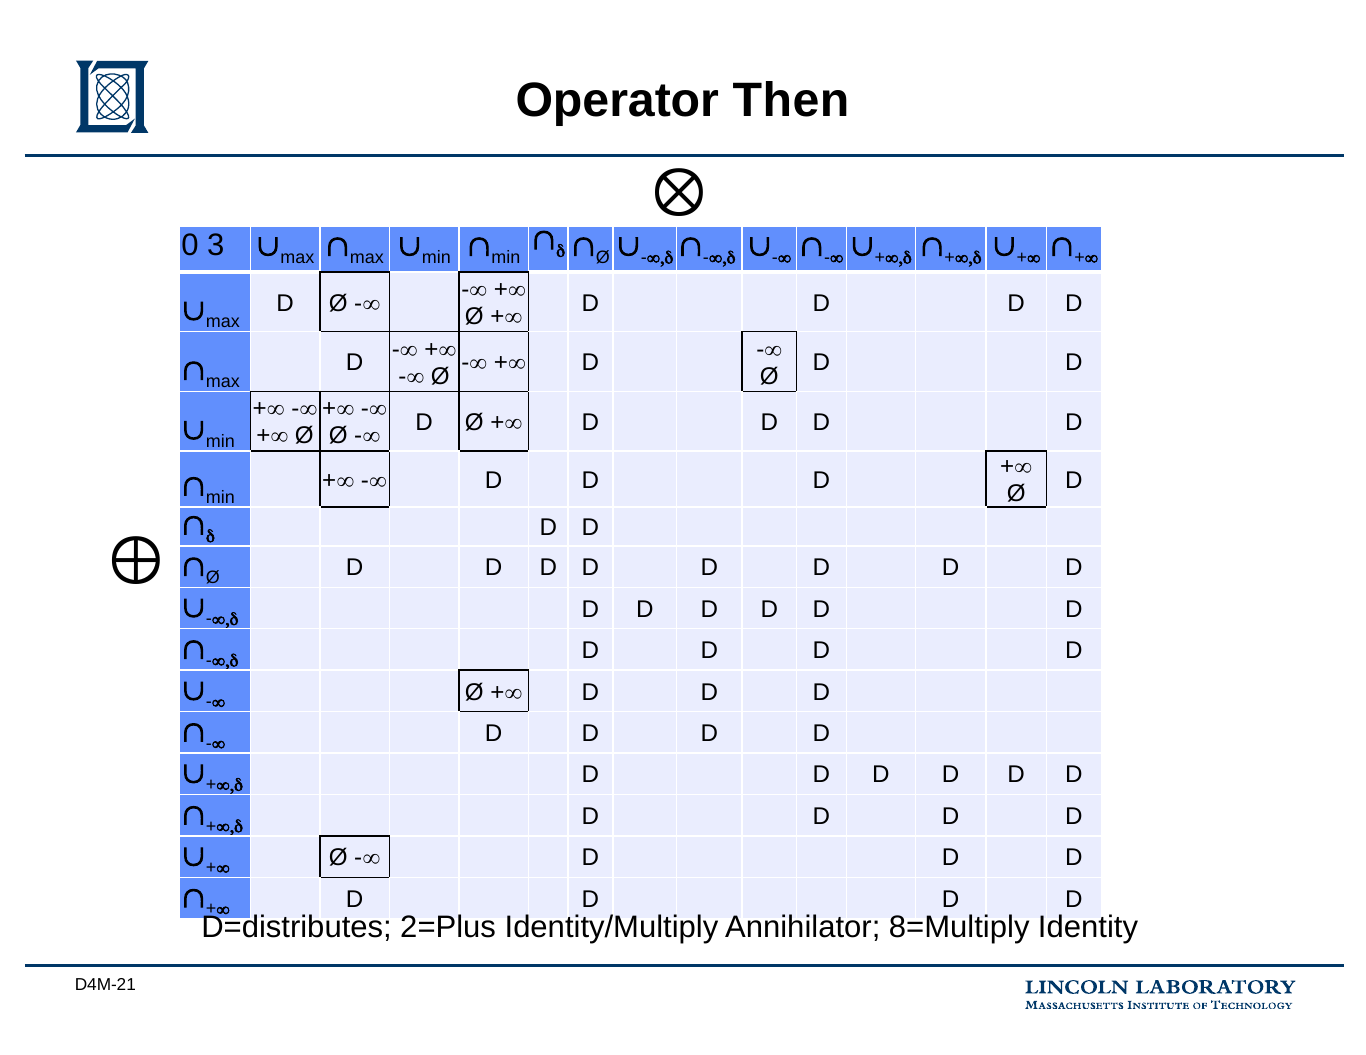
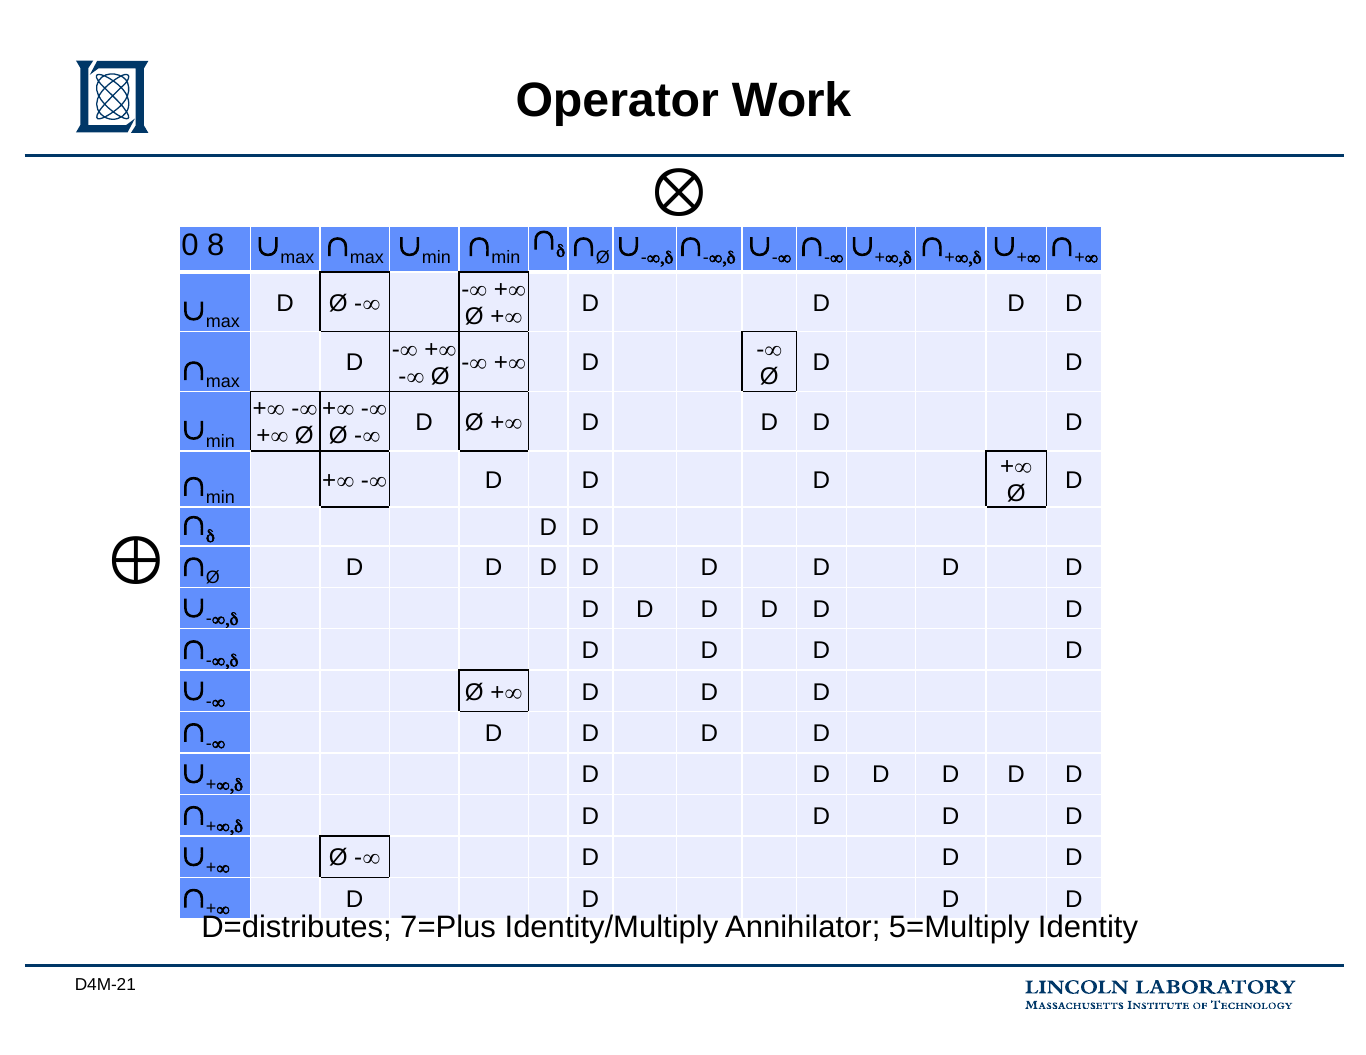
Then: Then -> Work
3: 3 -> 8
2=Plus: 2=Plus -> 7=Plus
8=Multiply: 8=Multiply -> 5=Multiply
